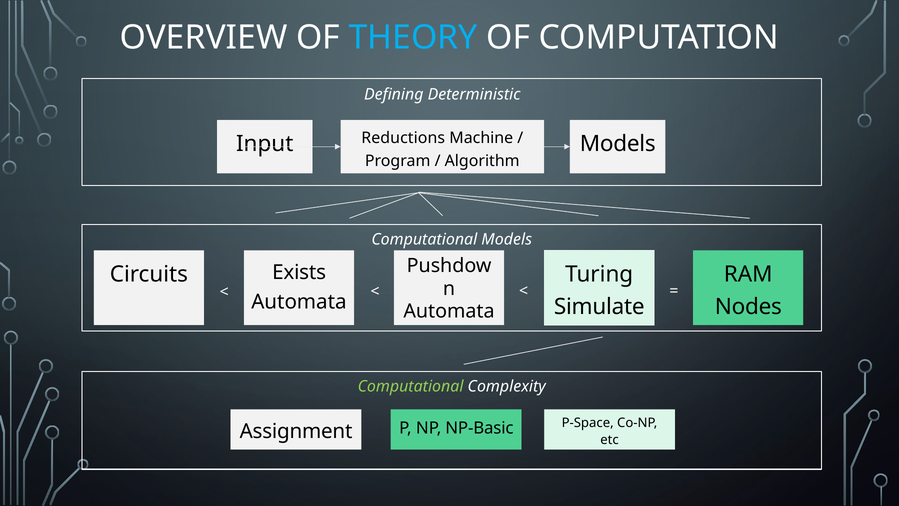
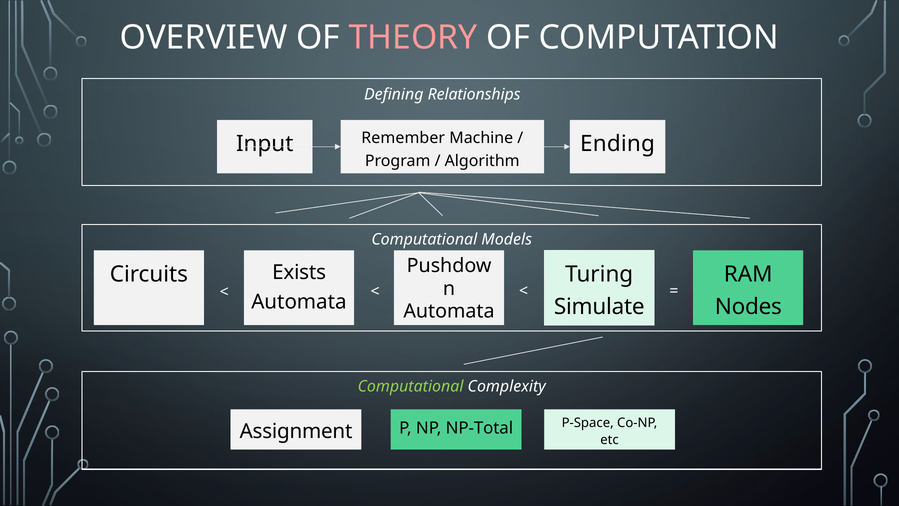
THEORY colour: light blue -> pink
Deterministic: Deterministic -> Relationships
Reductions: Reductions -> Remember
Input Models: Models -> Ending
NP-Basic: NP-Basic -> NP-Total
